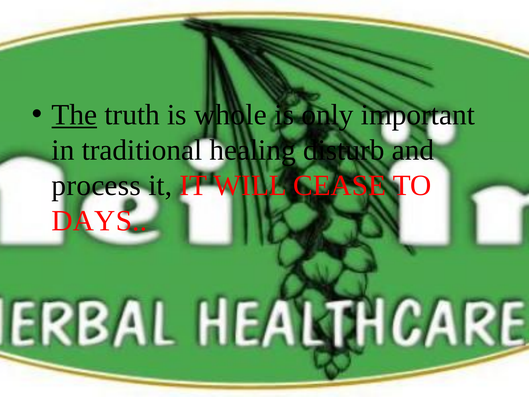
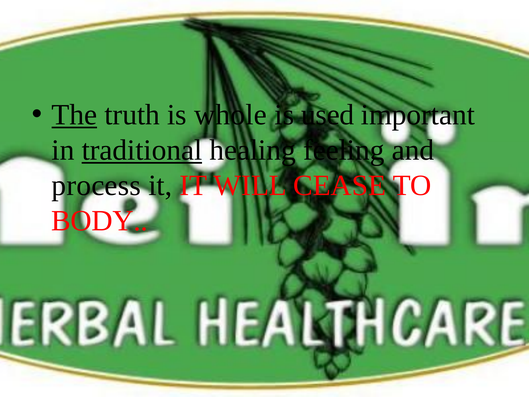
only: only -> used
traditional underline: none -> present
disturb: disturb -> feeling
DAYS: DAYS -> BODY
